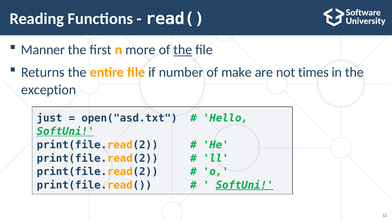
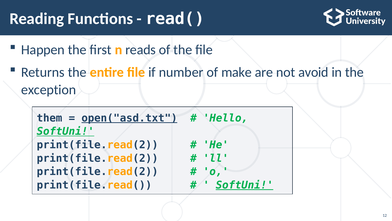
Manner: Manner -> Happen
more: more -> reads
the at (183, 50) underline: present -> none
times: times -> avoid
just: just -> them
open("asd.txt underline: none -> present
